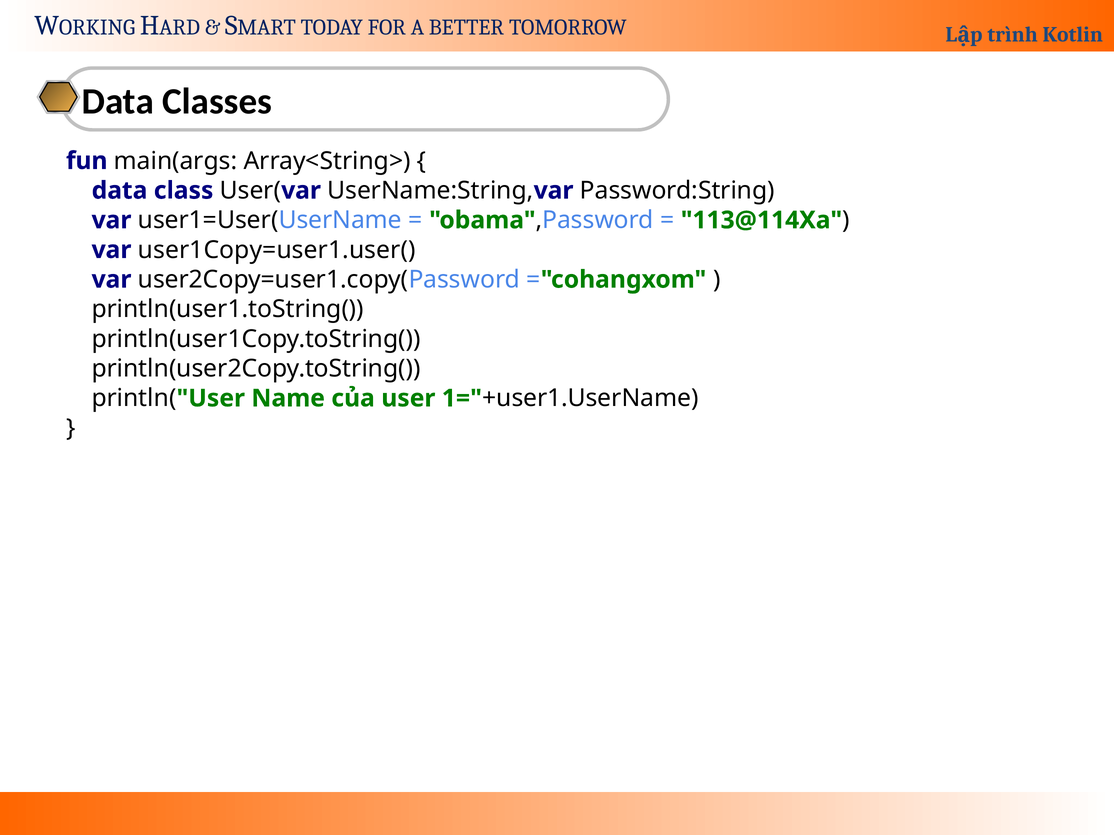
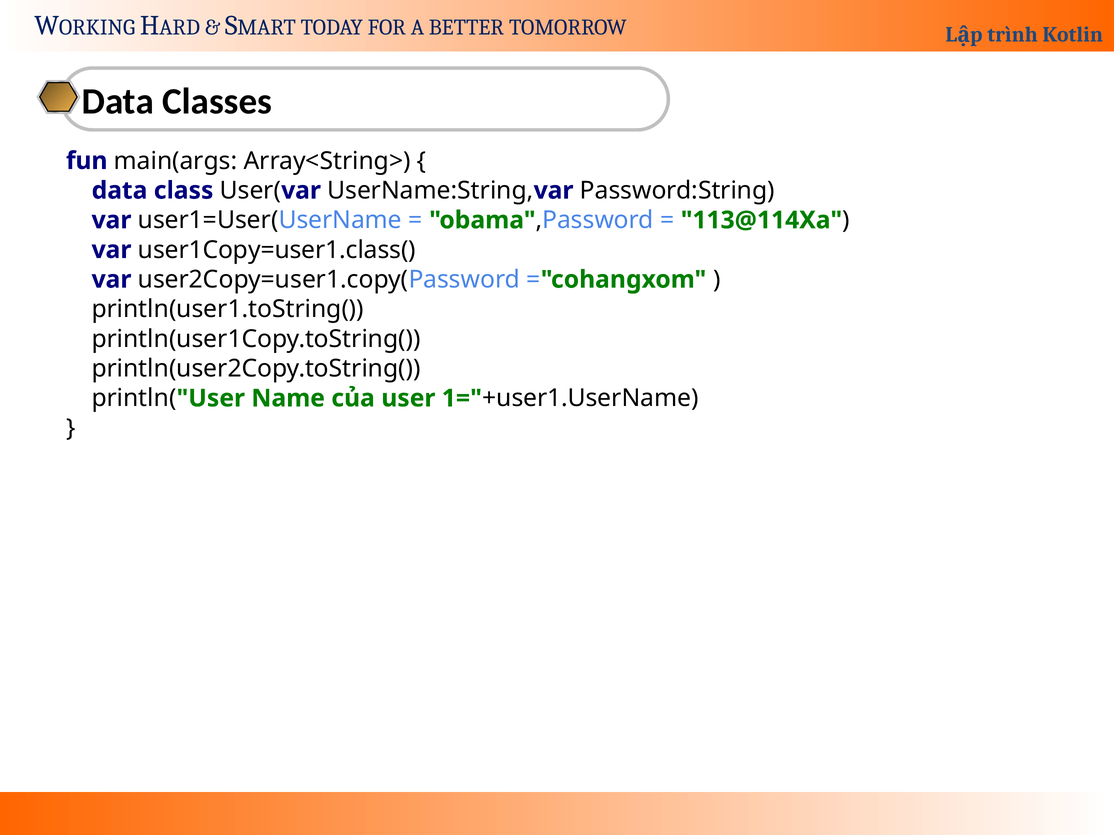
user1Copy=user1.user(: user1Copy=user1.user( -> user1Copy=user1.class(
